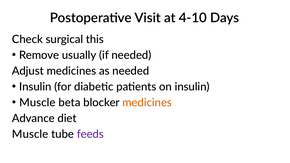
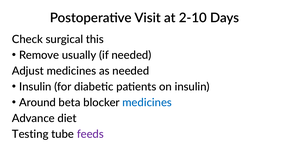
4-10: 4-10 -> 2-10
Muscle at (37, 103): Muscle -> Around
medicines at (147, 103) colour: orange -> blue
Muscle at (30, 134): Muscle -> Testing
